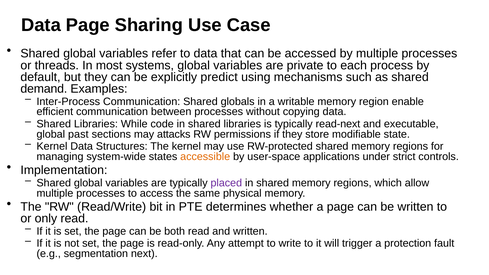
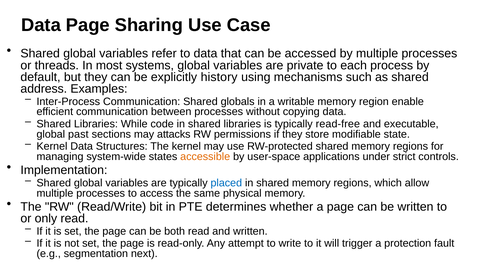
predict: predict -> history
demand: demand -> address
read-next: read-next -> read-free
placed colour: purple -> blue
